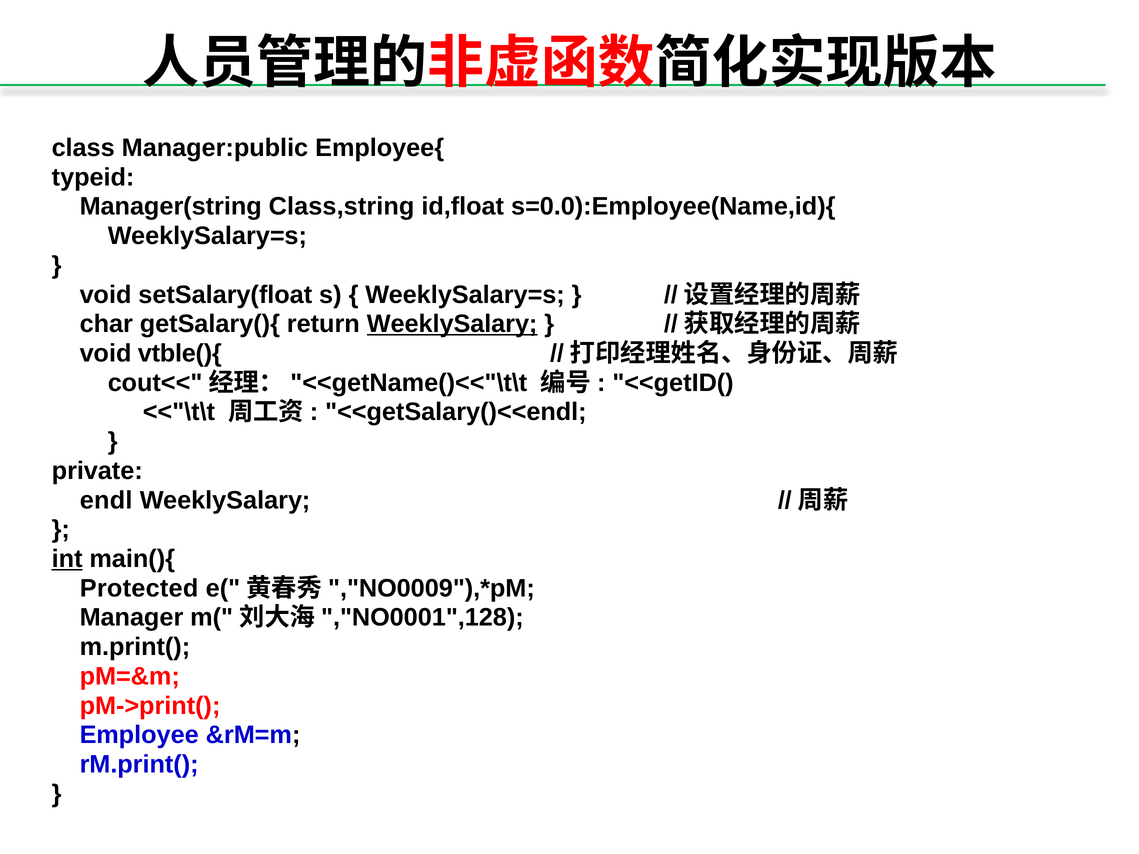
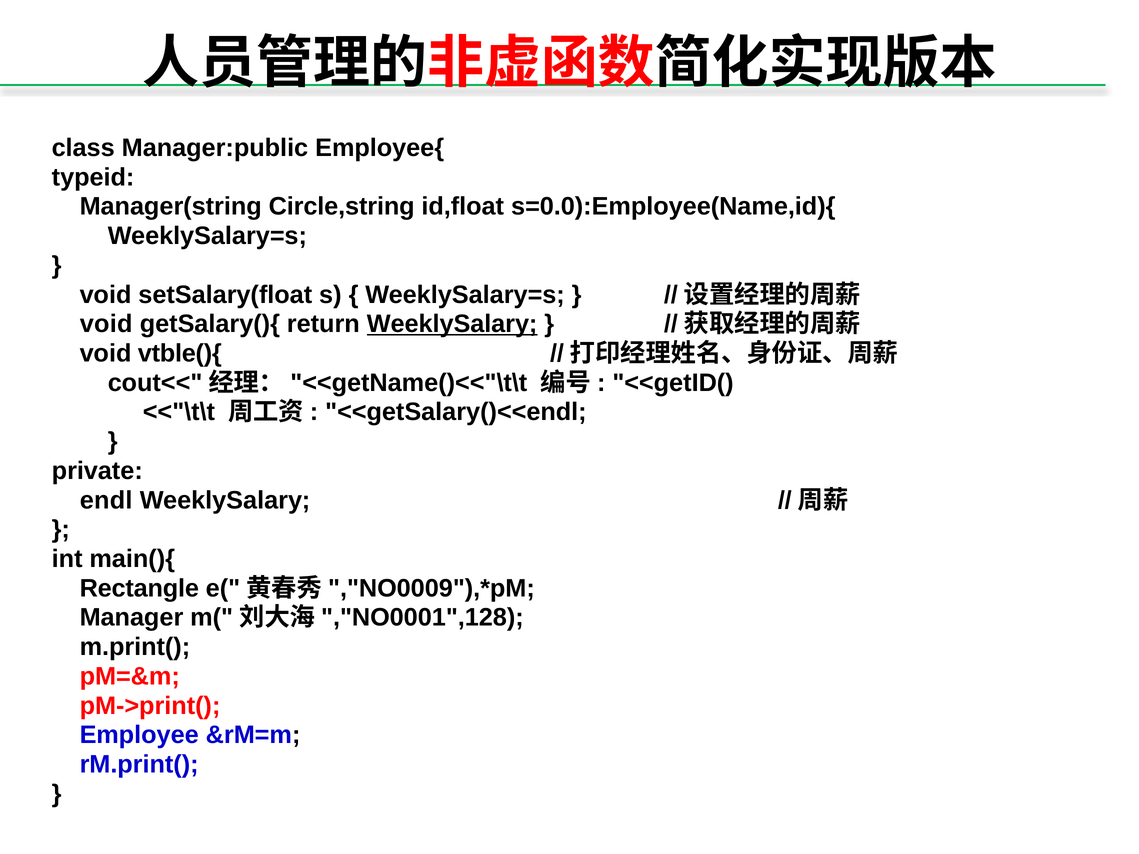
Class,string: Class,string -> Circle,string
char at (106, 324): char -> void
int underline: present -> none
Protected: Protected -> Rectangle
